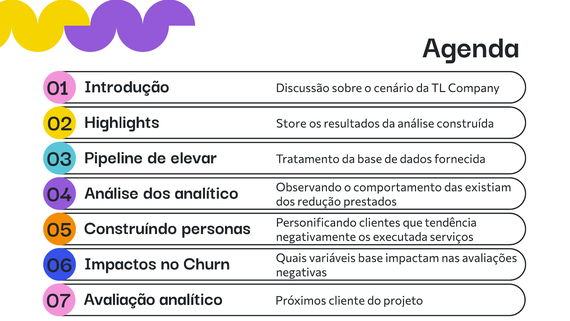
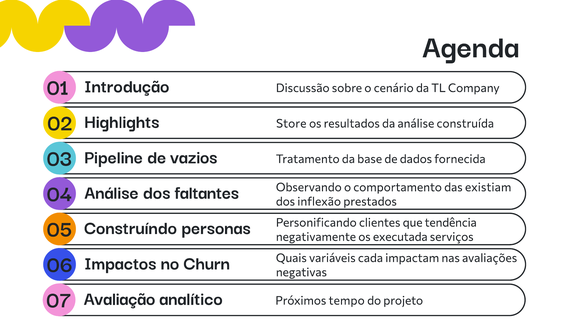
elevar: elevar -> vazios
dos analítico: analítico -> faltantes
redução: redução -> inflexão
variáveis base: base -> cada
cliente: cliente -> tempo
